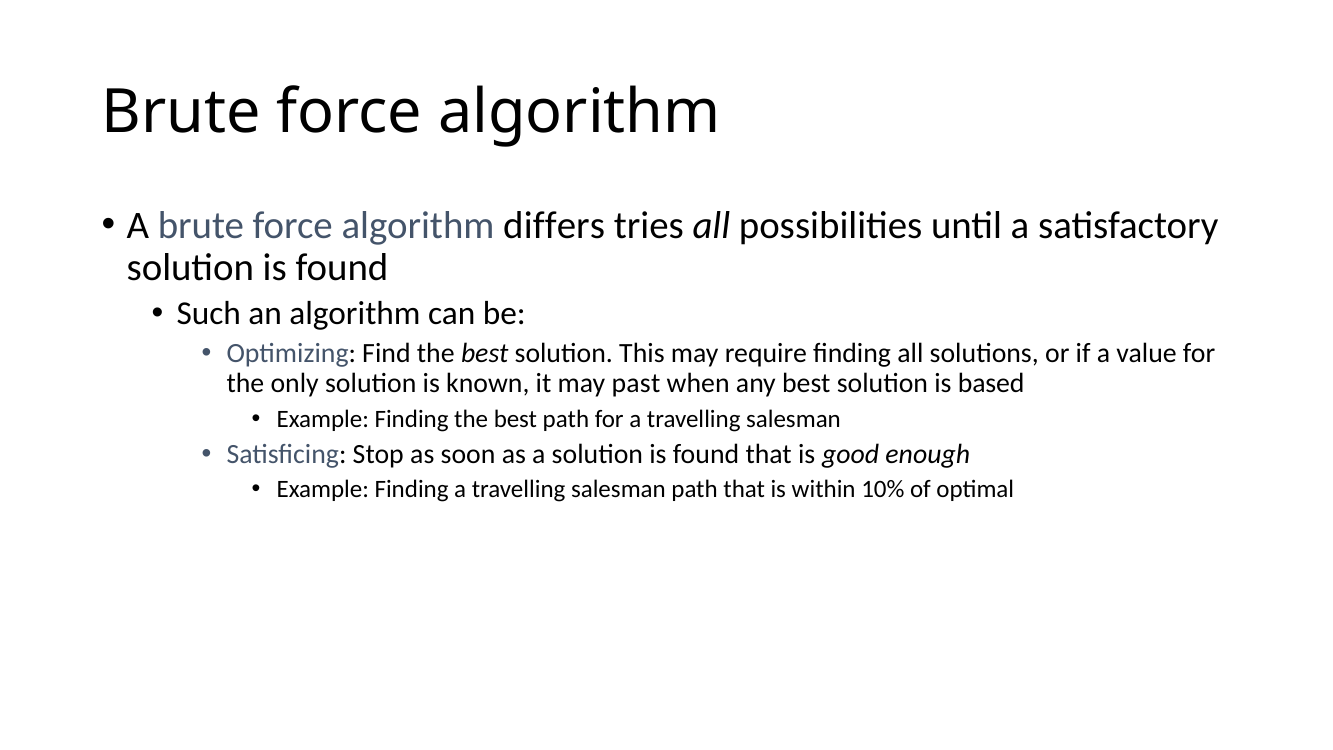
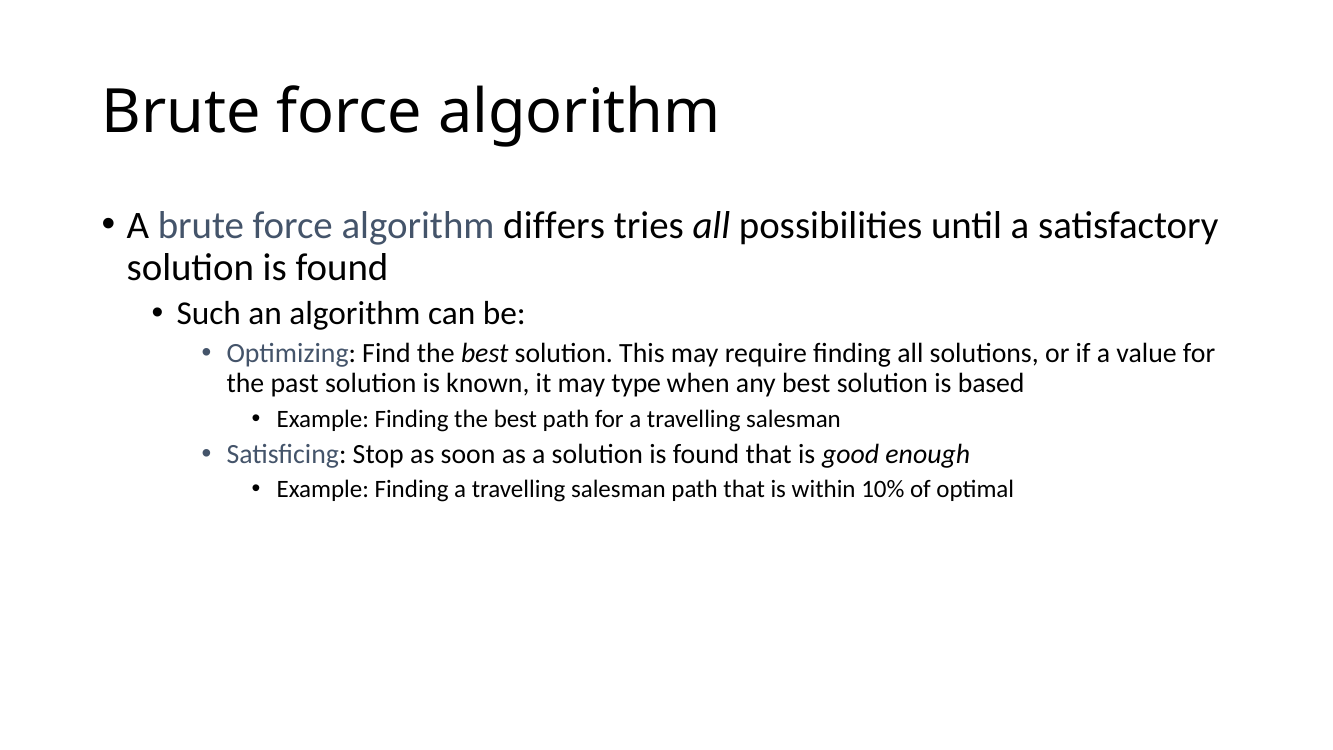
only: only -> past
past: past -> type
